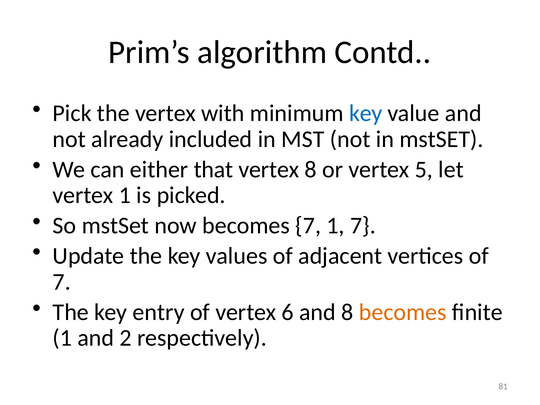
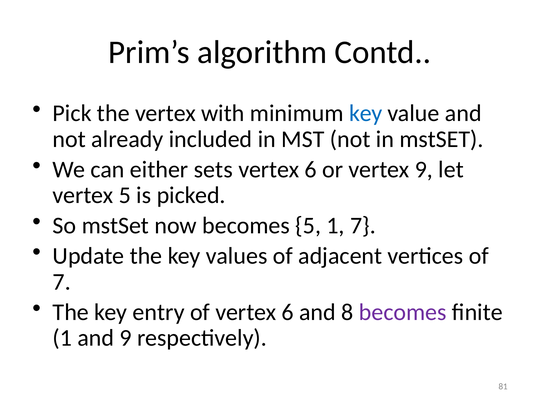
that: that -> sets
8 at (311, 169): 8 -> 6
vertex 5: 5 -> 9
vertex 1: 1 -> 5
becomes 7: 7 -> 5
becomes at (403, 312) colour: orange -> purple
and 2: 2 -> 9
